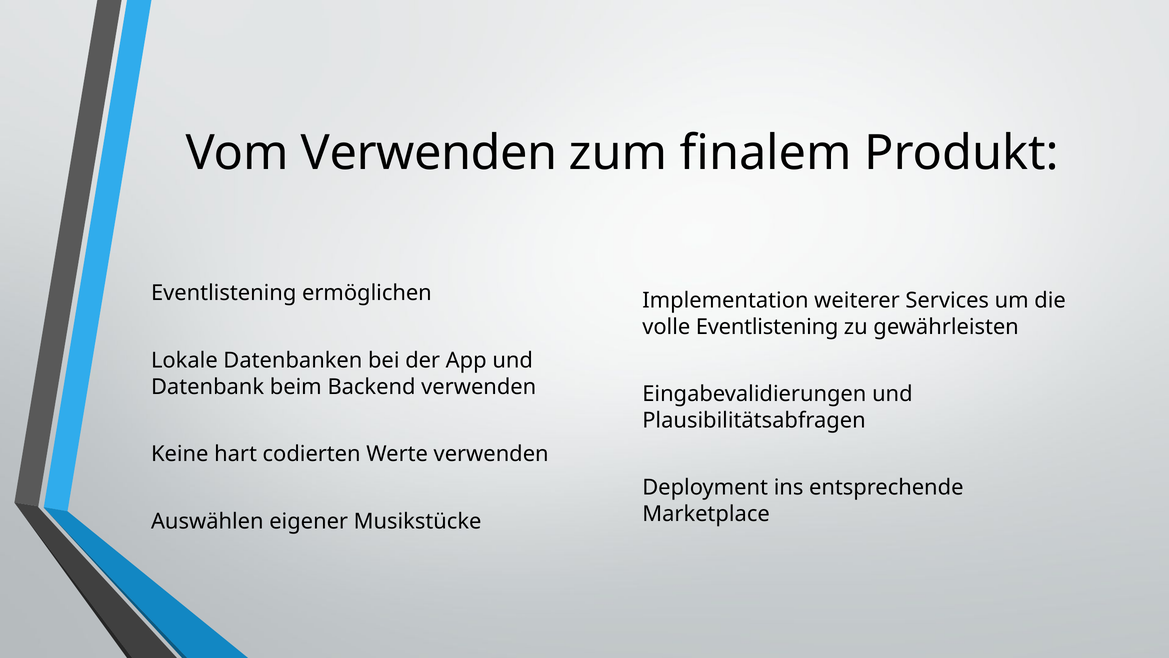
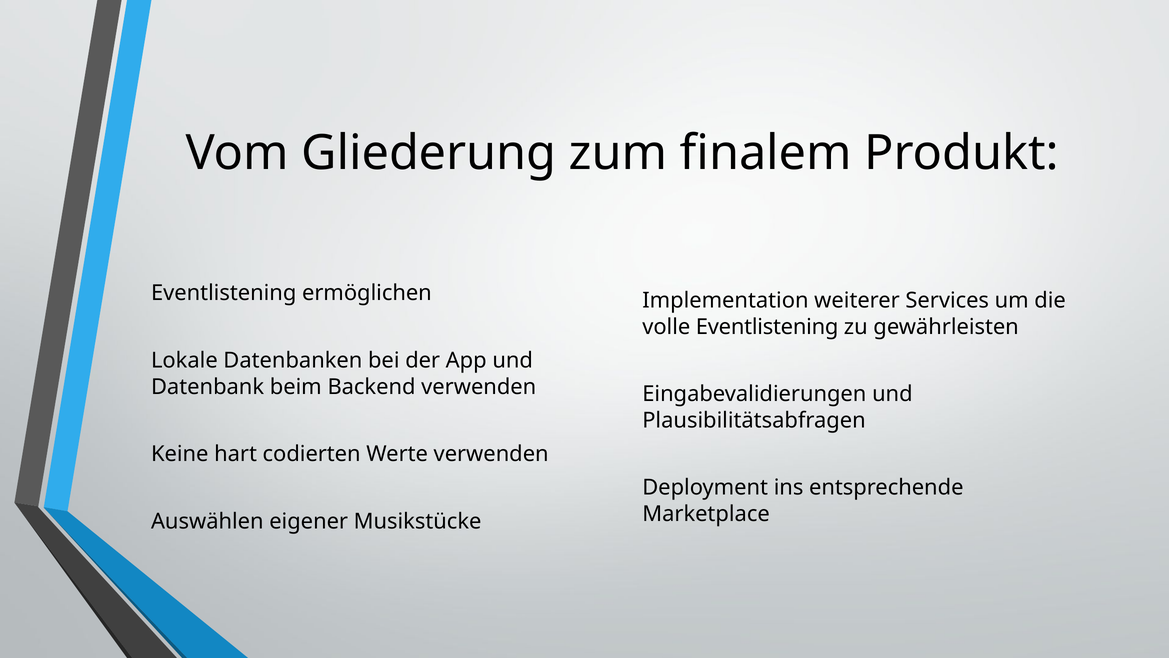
Vom Verwenden: Verwenden -> Gliederung
